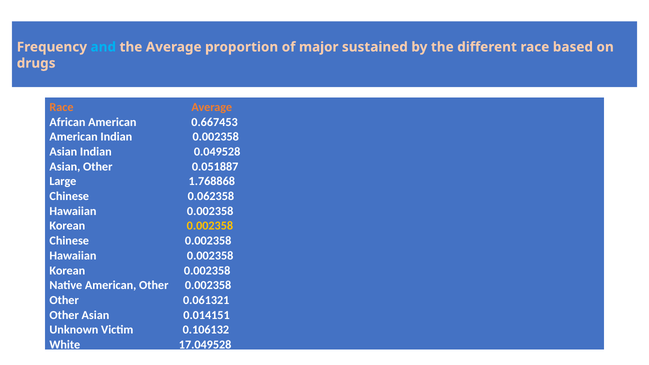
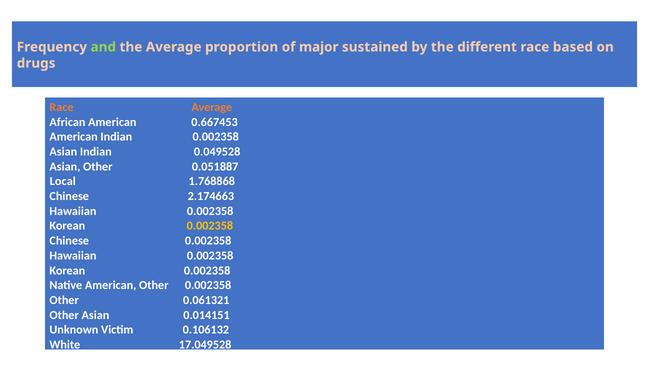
and colour: light blue -> light green
Large: Large -> Local
0.062358: 0.062358 -> 2.174663
